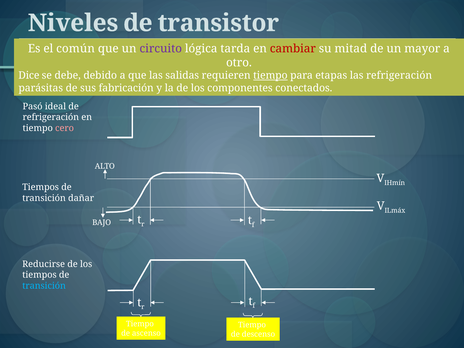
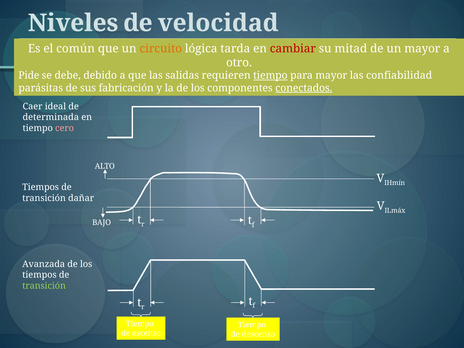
transistor: transistor -> velocidad
circuito colour: purple -> orange
Dice: Dice -> Pide
para etapas: etapas -> mayor
las refrigeración: refrigeración -> confiabilidad
conectados underline: none -> present
Pasó: Pasó -> Caer
refrigeración at (51, 117): refrigeración -> determinada
Reducirse: Reducirse -> Avanzada
transición at (44, 286) colour: light blue -> light green
